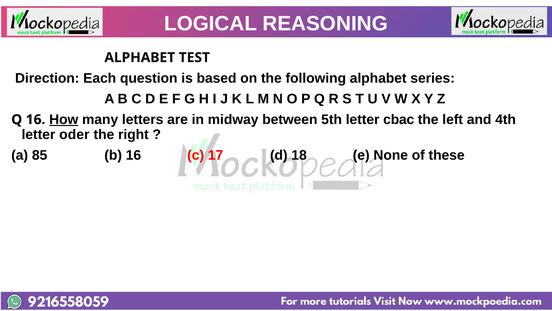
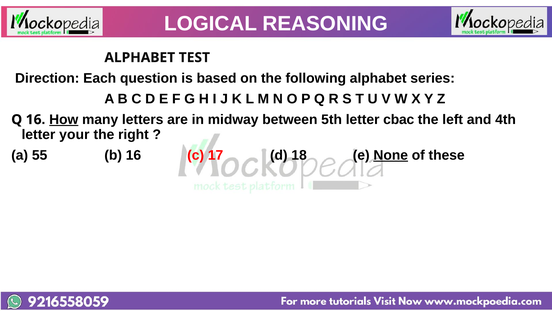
oder: oder -> your
85: 85 -> 55
None underline: none -> present
